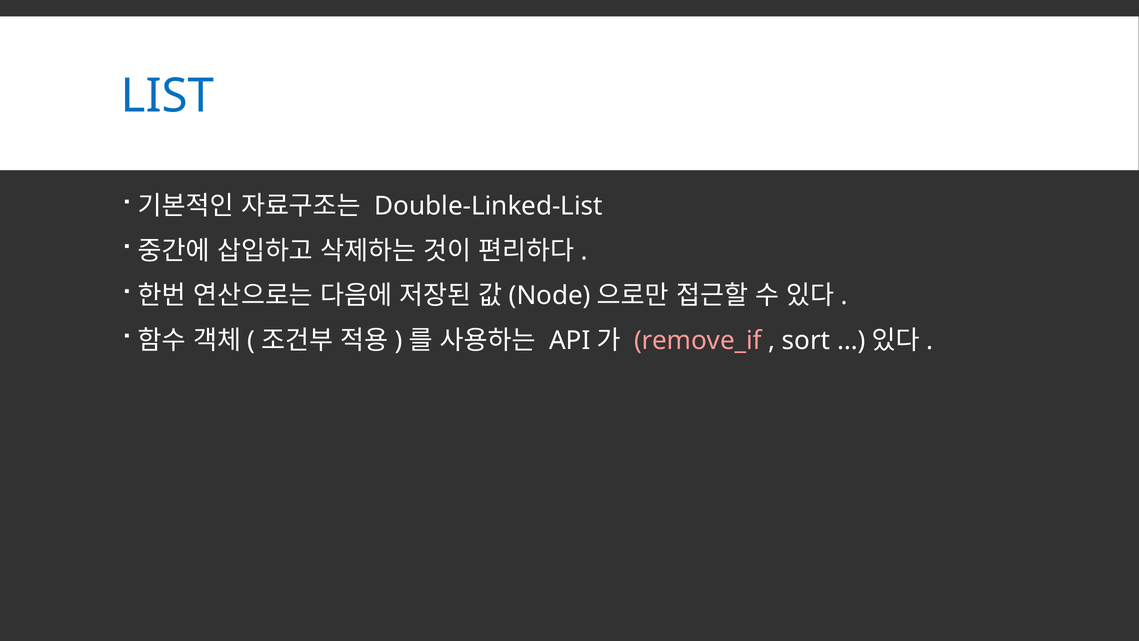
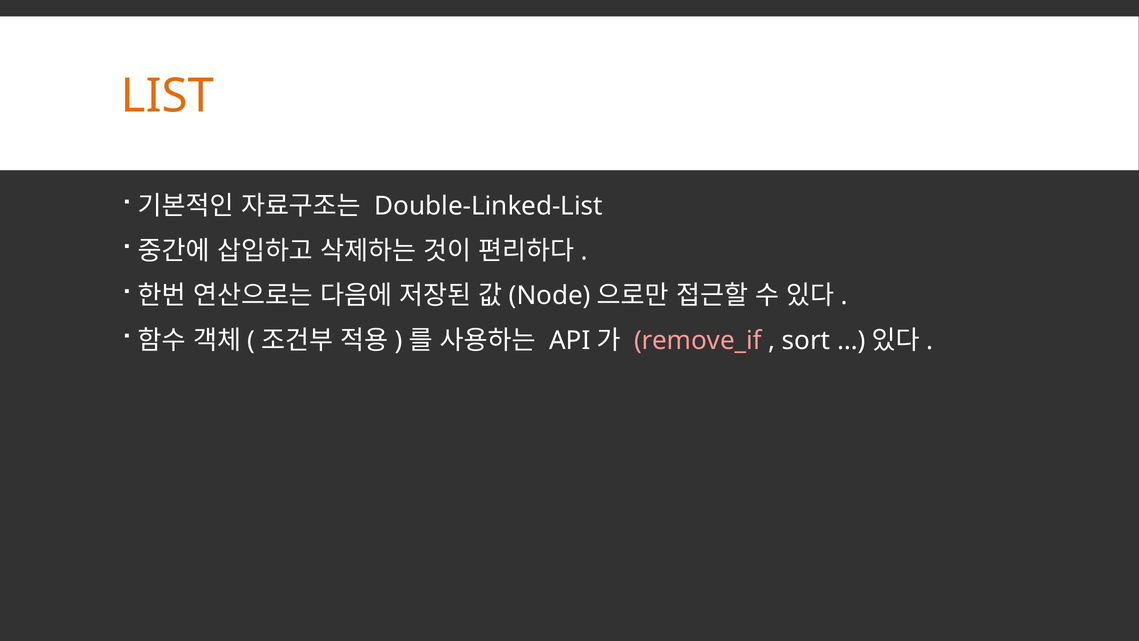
LIST colour: blue -> orange
